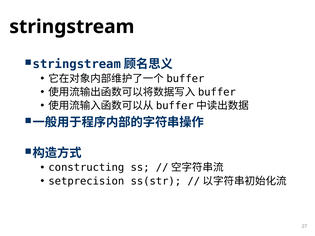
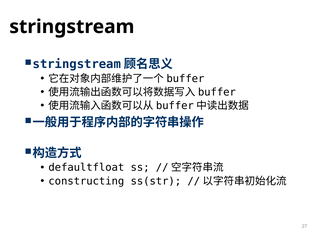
constructing: constructing -> defaultfloat
setprecision: setprecision -> constructing
